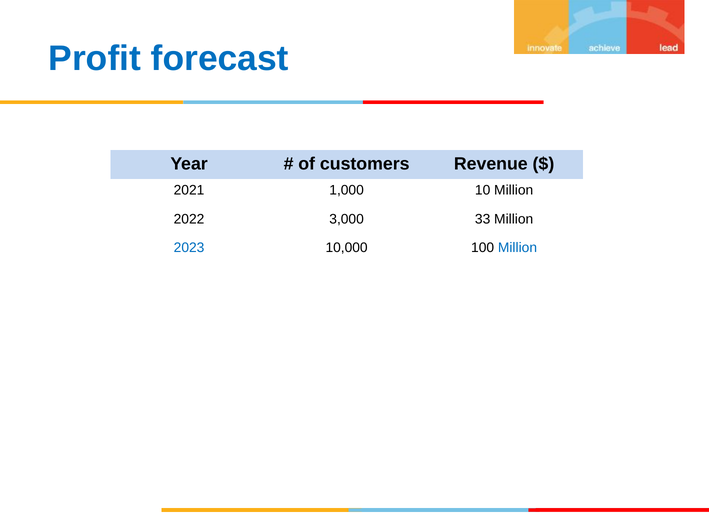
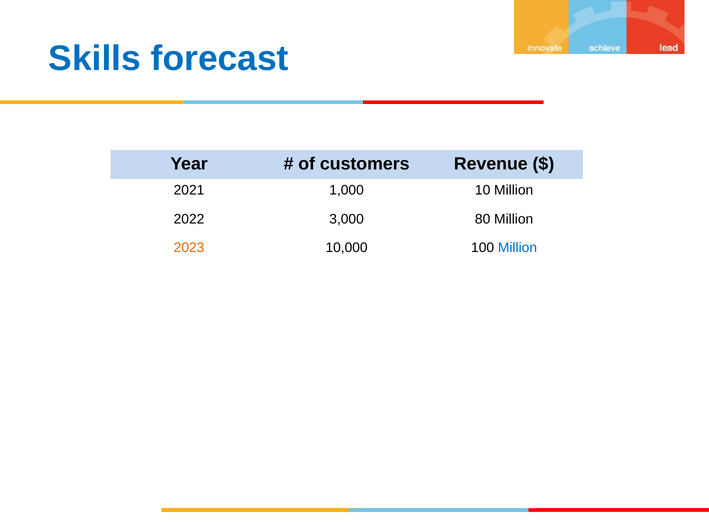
Profit: Profit -> Skills
33: 33 -> 80
2023 colour: blue -> orange
